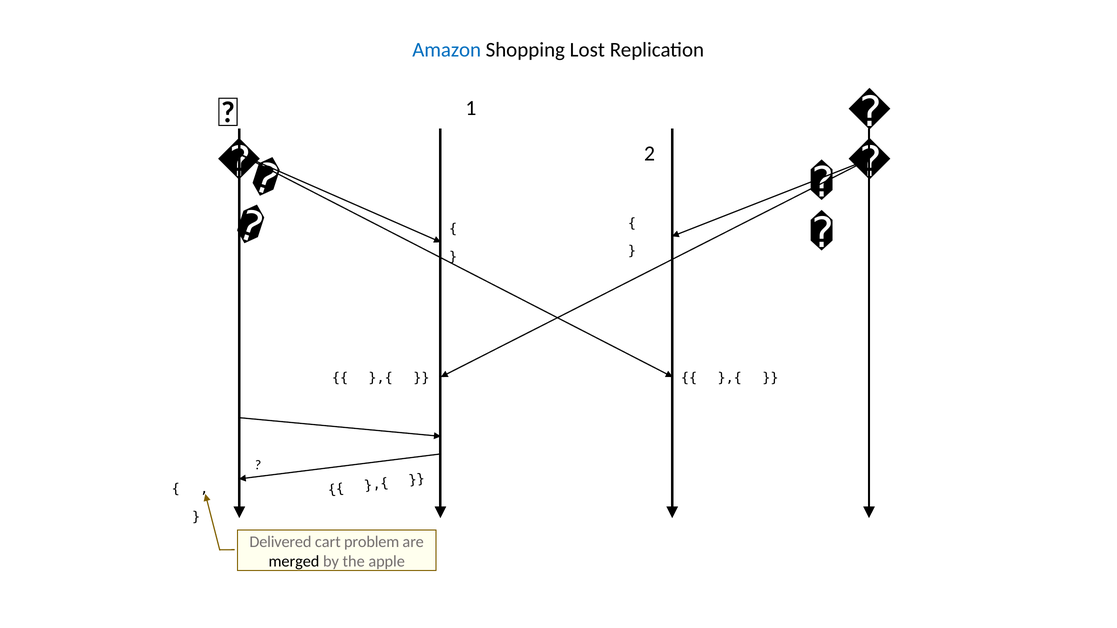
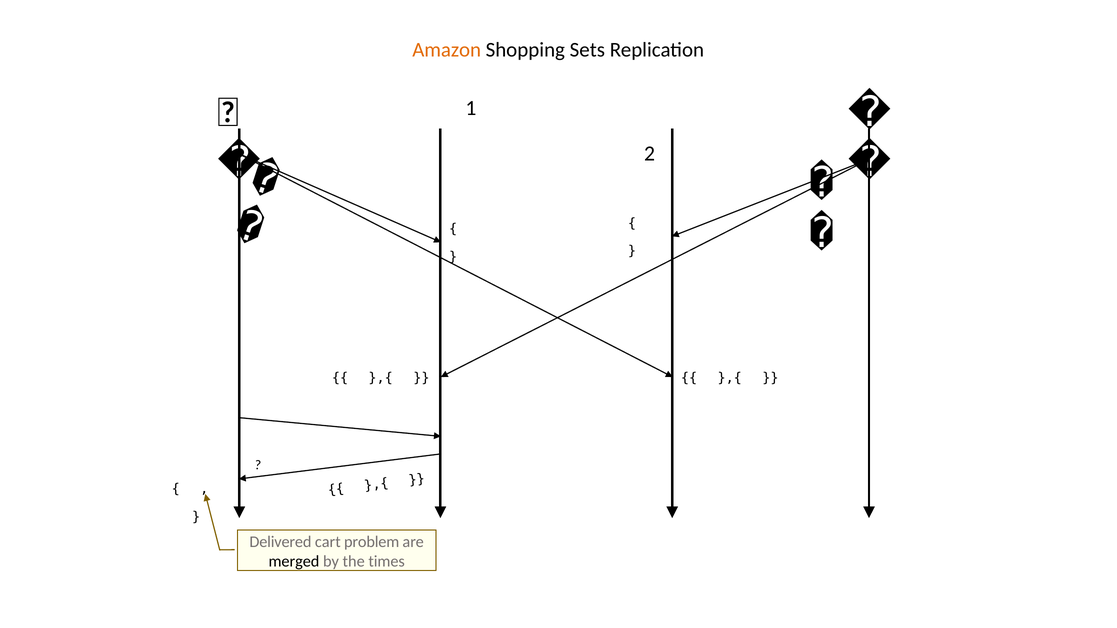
Amazon colour: blue -> orange
Lost: Lost -> Sets
apple: apple -> times
